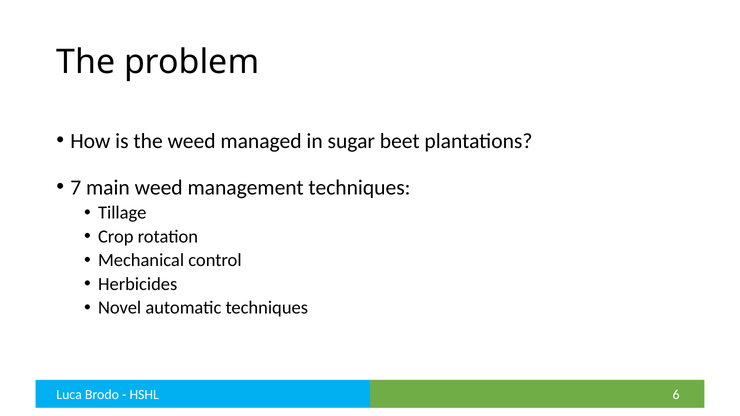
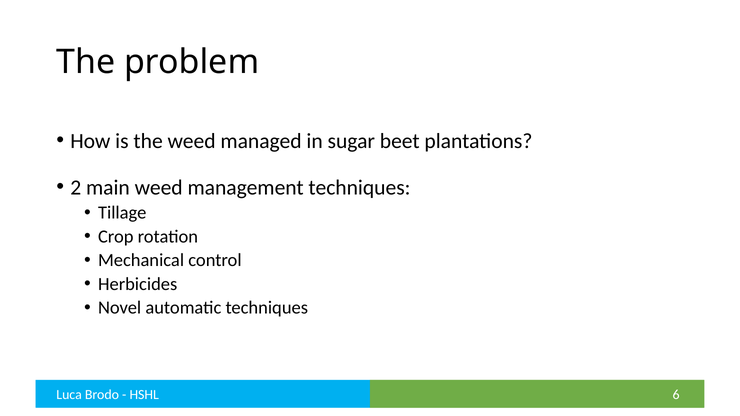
7: 7 -> 2
